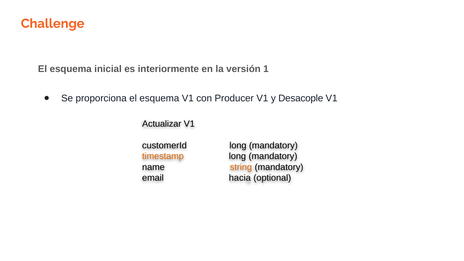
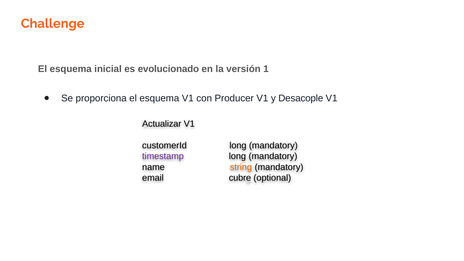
interiormente: interiormente -> evolucionado
timestamp colour: orange -> purple
hacia: hacia -> cubre
